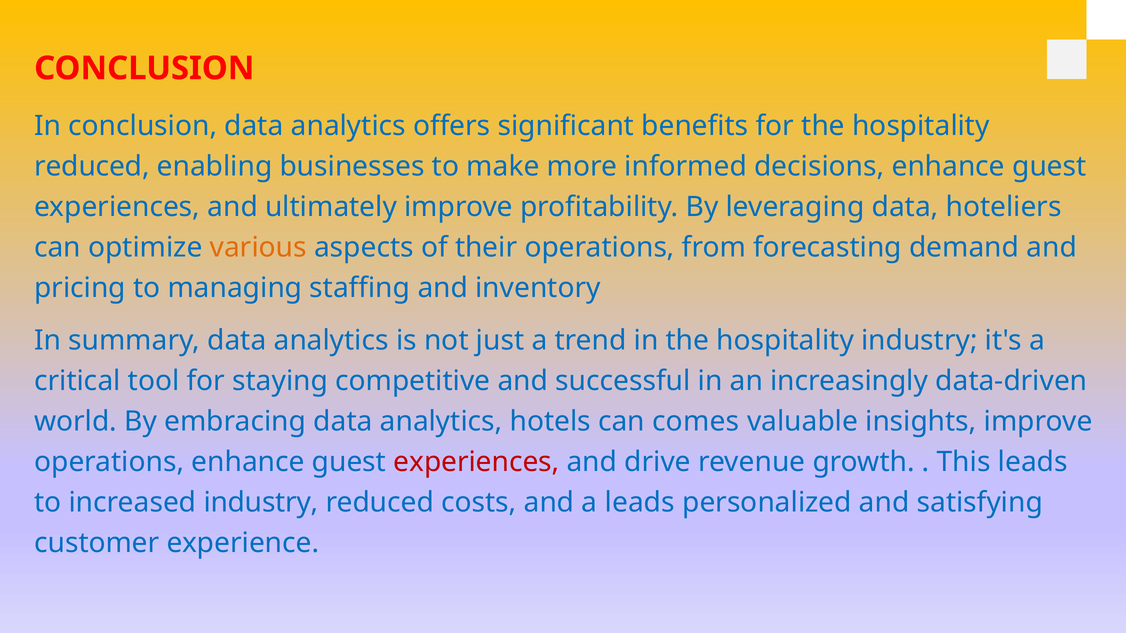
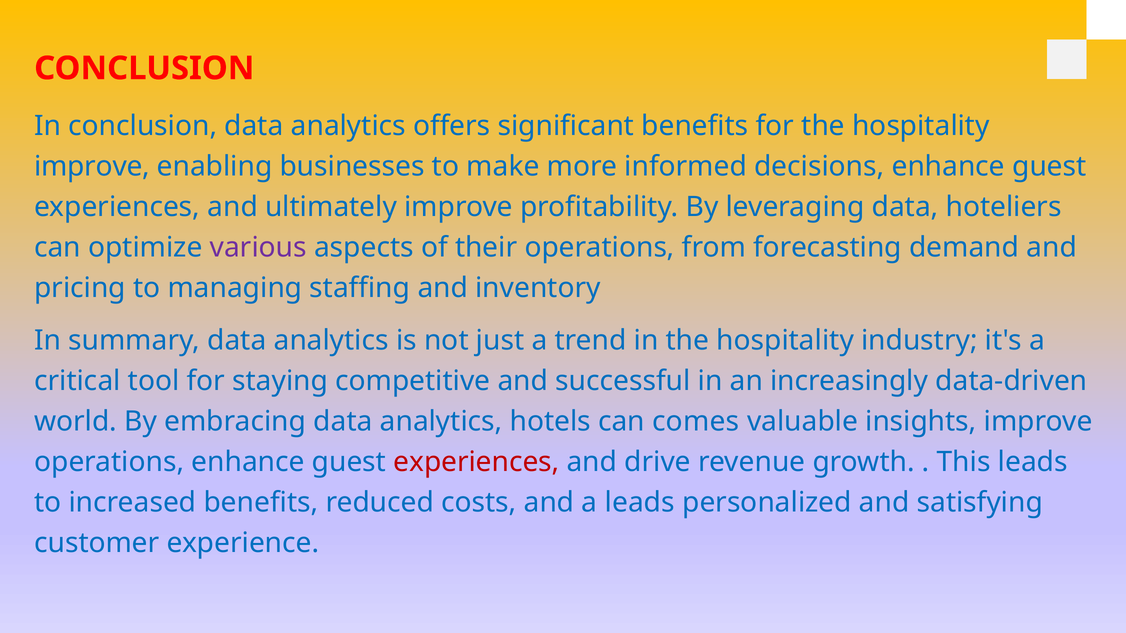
reduced at (92, 167): reduced -> improve
various colour: orange -> purple
increased industry: industry -> benefits
